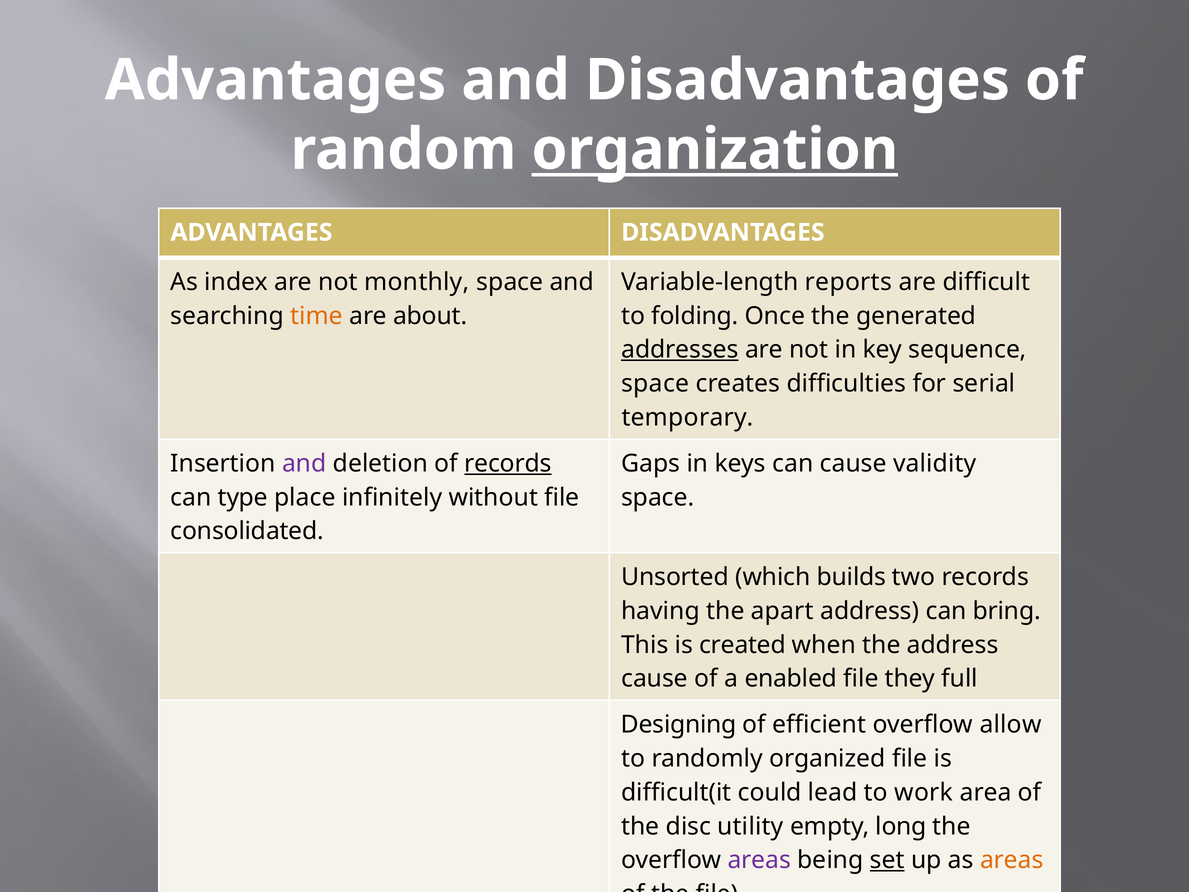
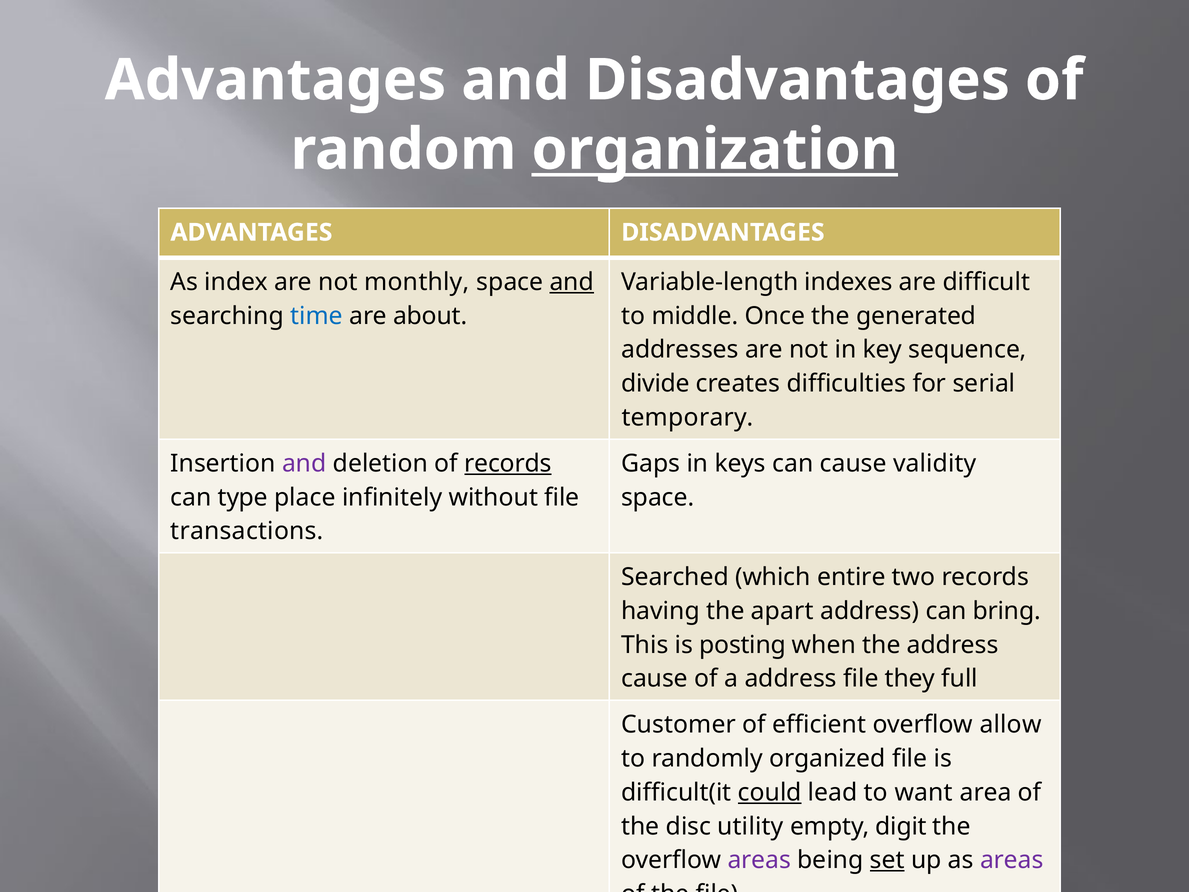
and at (572, 282) underline: none -> present
reports: reports -> indexes
time colour: orange -> blue
folding: folding -> middle
addresses underline: present -> none
space at (655, 384): space -> divide
consolidated: consolidated -> transactions
Unsorted: Unsorted -> Searched
builds: builds -> entire
created: created -> posting
a enabled: enabled -> address
Designing: Designing -> Customer
could underline: none -> present
work: work -> want
long: long -> digit
areas at (1012, 860) colour: orange -> purple
